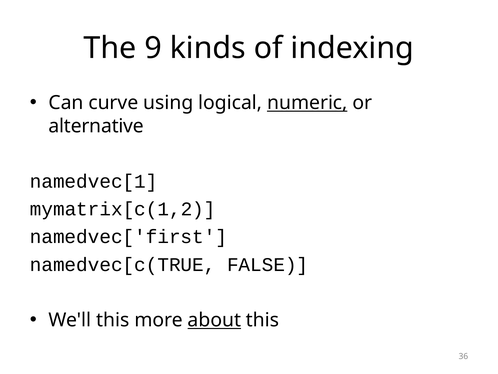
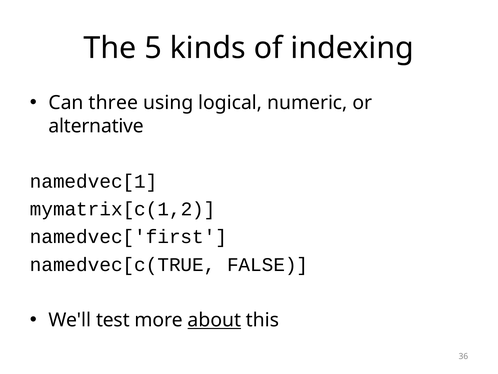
9: 9 -> 5
curve: curve -> three
numeric underline: present -> none
We'll this: this -> test
